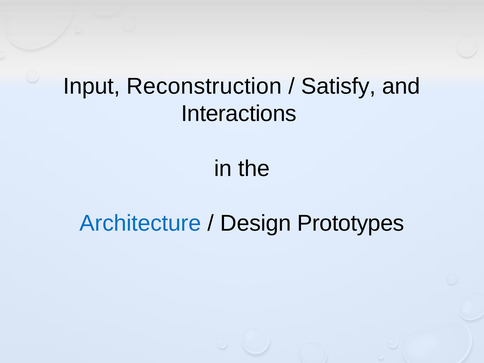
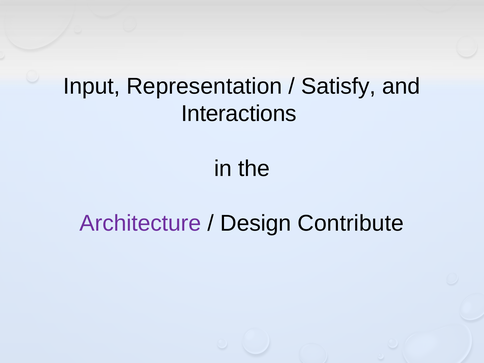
Reconstruction: Reconstruction -> Representation
Architecture colour: blue -> purple
Prototypes: Prototypes -> Contribute
